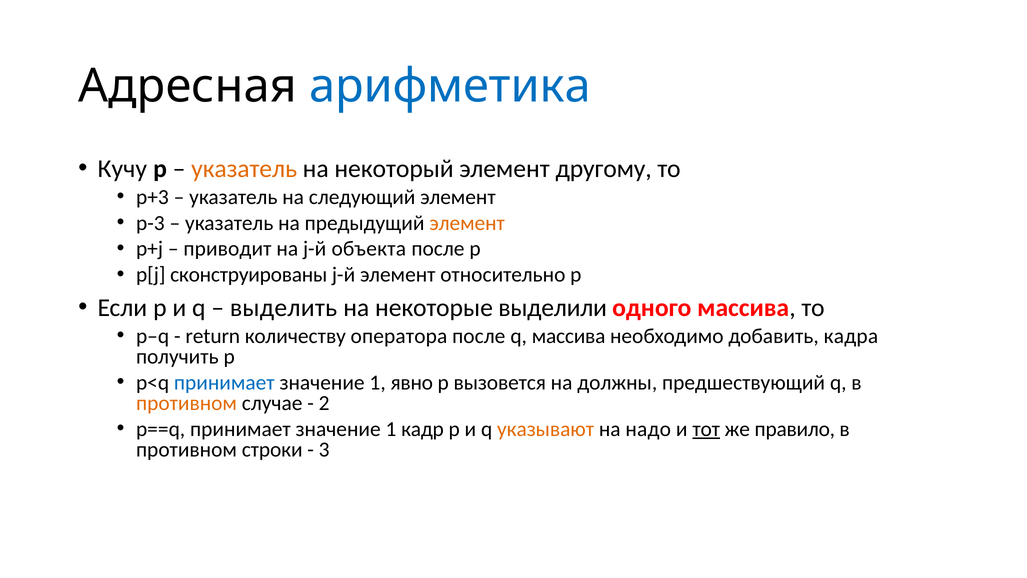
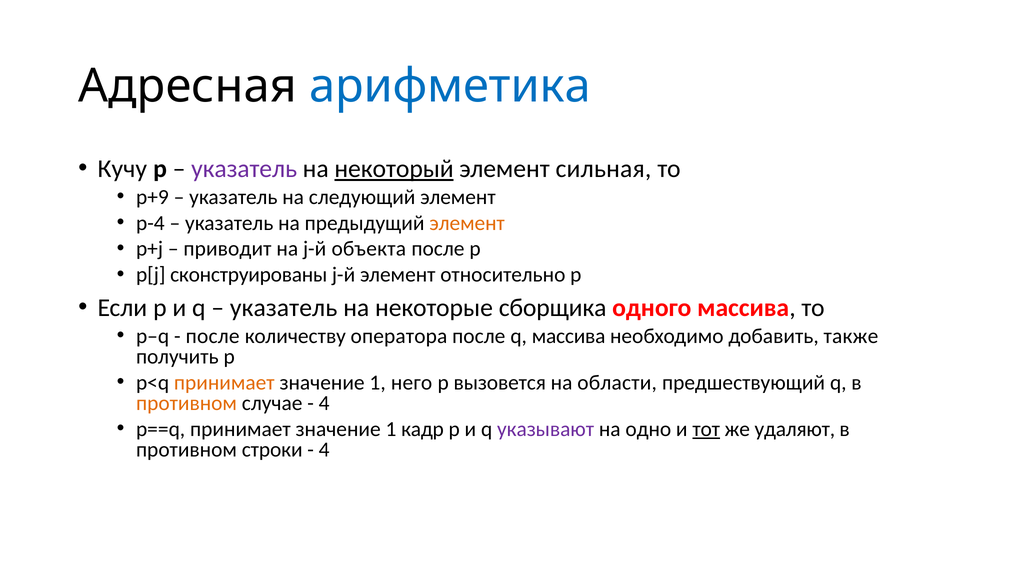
указатель at (244, 169) colour: orange -> purple
некоторый underline: none -> present
другому: другому -> сильная
p+3: p+3 -> p+9
p-3: p-3 -> p-4
выделить at (284, 308): выделить -> указатель
выделили: выделили -> сборщика
return at (213, 336): return -> после
кадра: кадра -> также
принимает at (224, 382) colour: blue -> orange
явно: явно -> него
должны: должны -> области
2 at (324, 403): 2 -> 4
указывают colour: orange -> purple
надо: надо -> одно
правило: правило -> удаляют
3 at (324, 449): 3 -> 4
